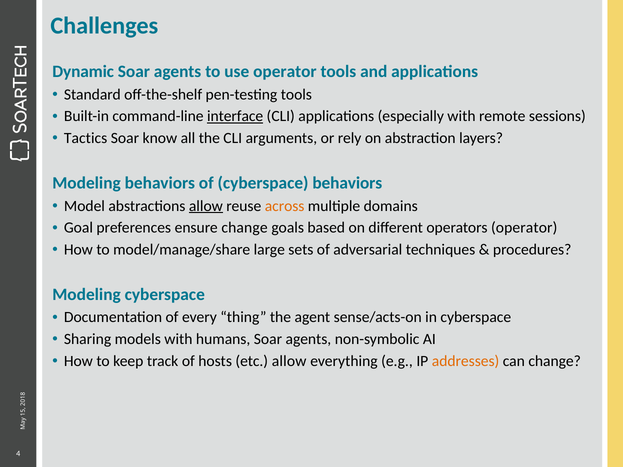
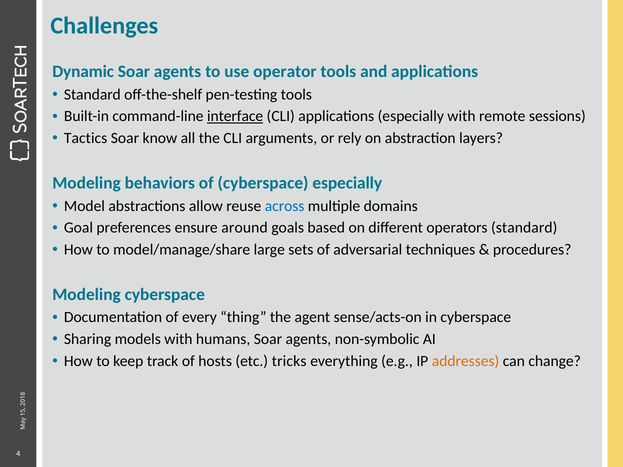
cyberspace behaviors: behaviors -> especially
allow at (206, 206) underline: present -> none
across colour: orange -> blue
ensure change: change -> around
operators operator: operator -> standard
etc allow: allow -> tricks
